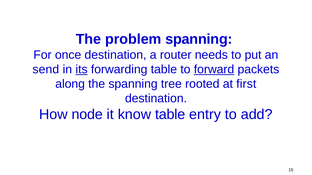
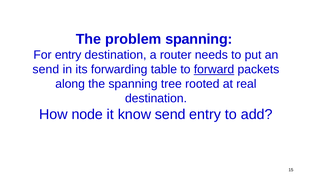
For once: once -> entry
its underline: present -> none
first: first -> real
know table: table -> send
